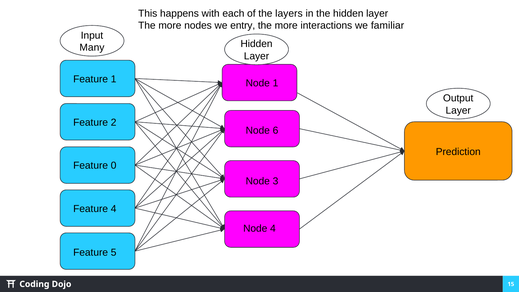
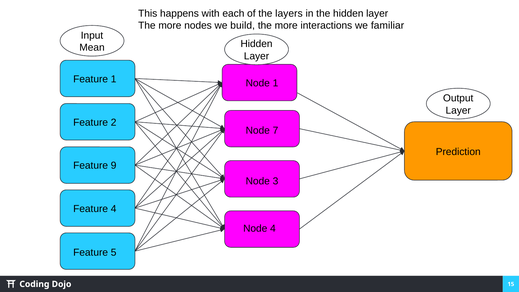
entry: entry -> build
Many: Many -> Mean
6: 6 -> 7
0: 0 -> 9
